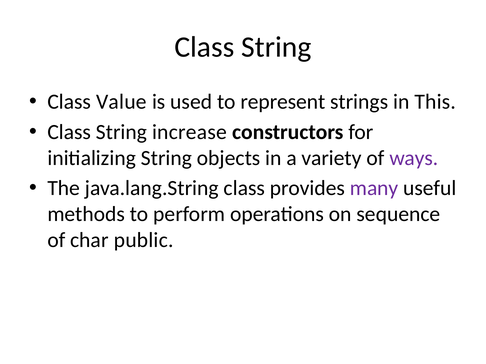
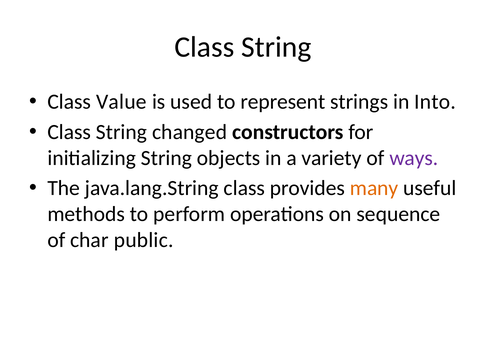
This: This -> Into
increase: increase -> changed
many colour: purple -> orange
